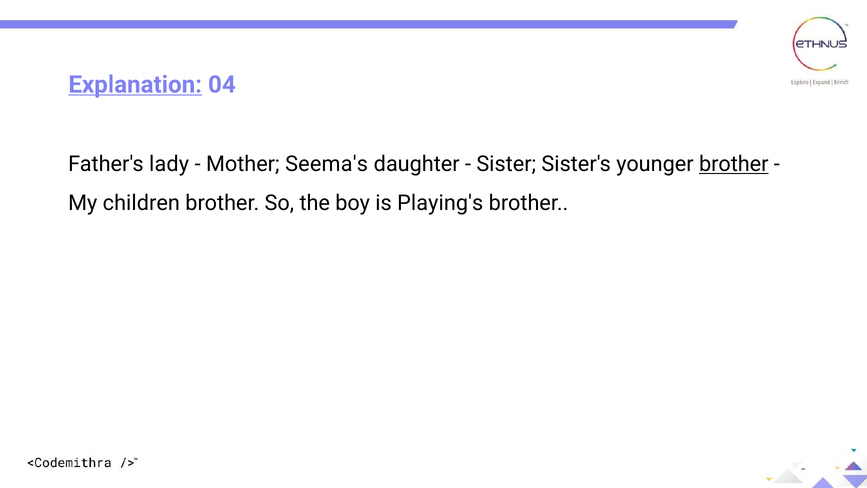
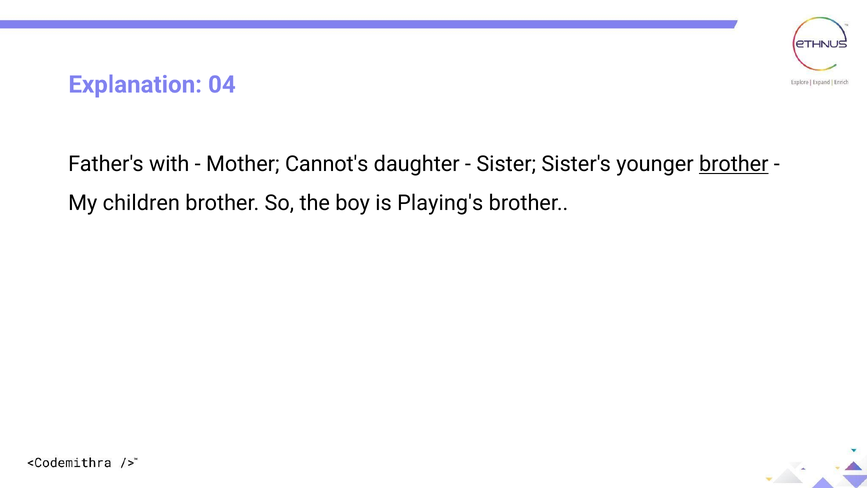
Explanation underline: present -> none
lady: lady -> with
Seema's: Seema's -> Cannot's
